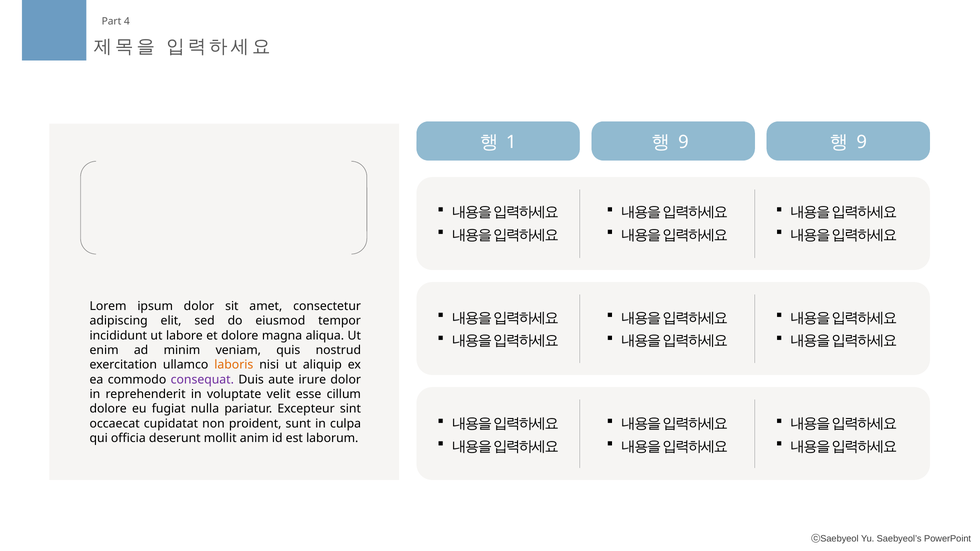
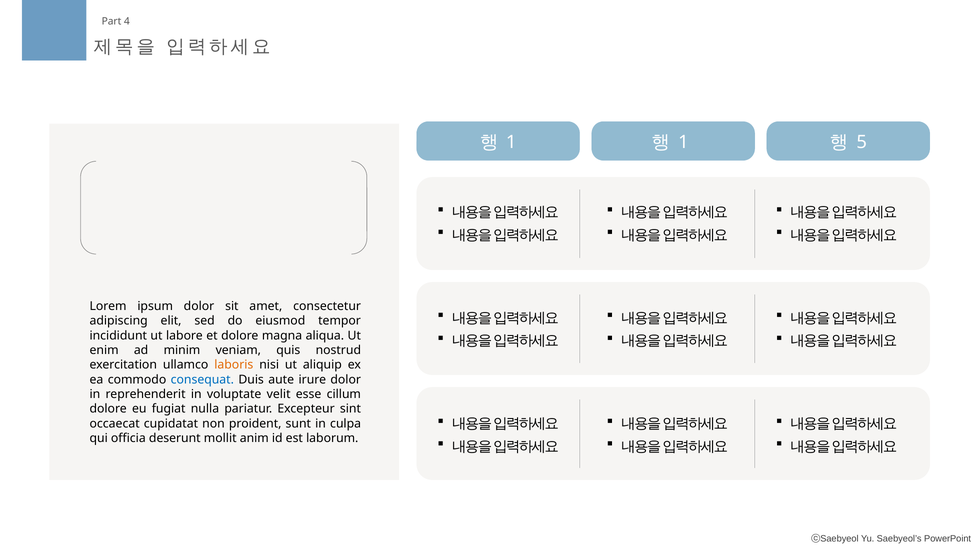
9 at (683, 142): 9 -> 1
9 at (862, 142): 9 -> 5
consequat colour: purple -> blue
